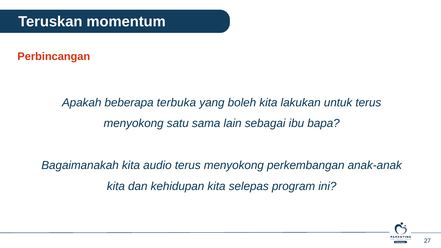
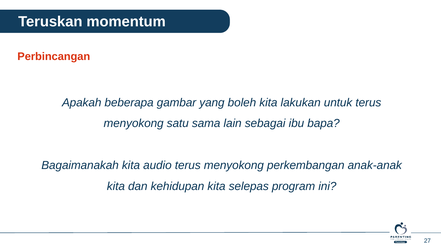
terbuka: terbuka -> gambar
